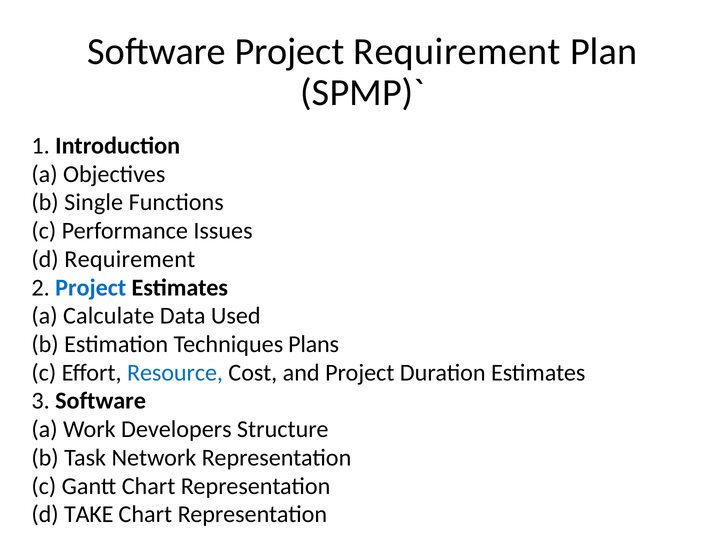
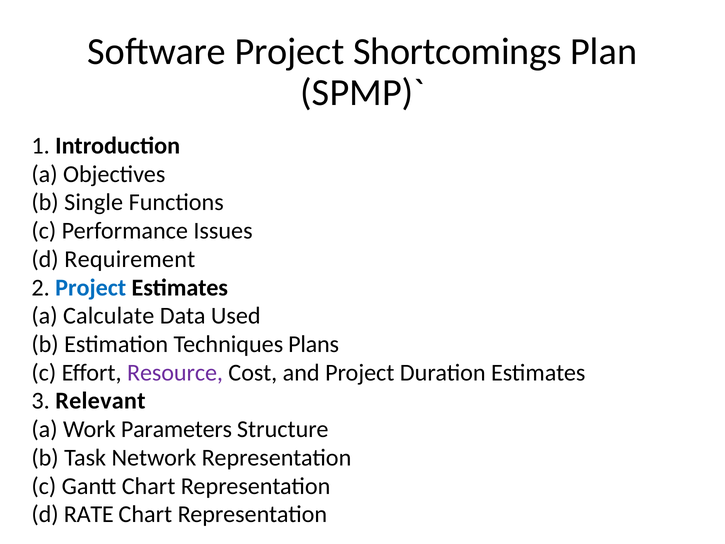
Project Requirement: Requirement -> Shortcomings
Resource colour: blue -> purple
3 Software: Software -> Relevant
Developers: Developers -> Parameters
TAKE: TAKE -> RATE
